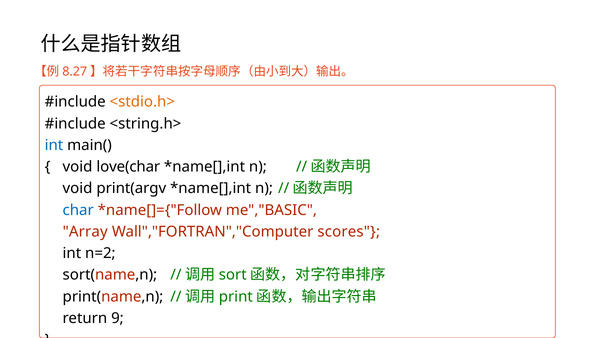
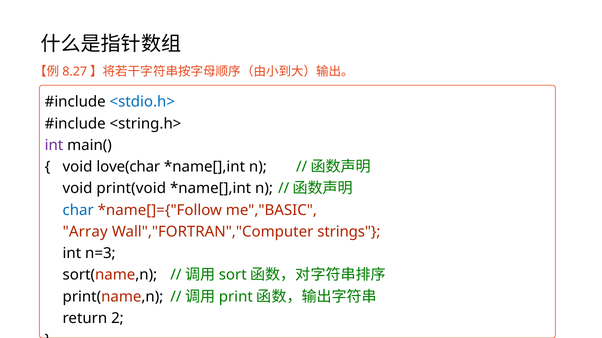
<stdio.h> colour: orange -> blue
int at (54, 145) colour: blue -> purple
print(argv: print(argv -> print(void
scores: scores -> strings
n=2: n=2 -> n=3
9: 9 -> 2
